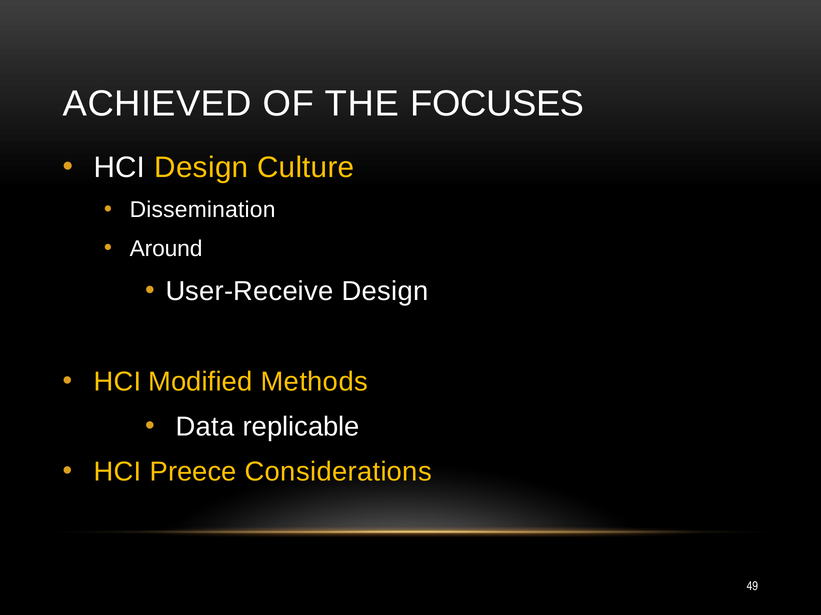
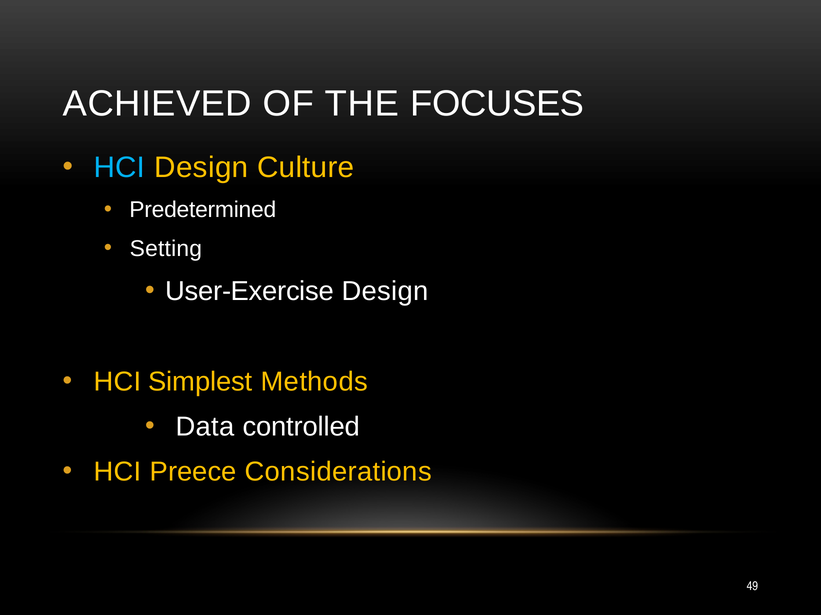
HCI at (119, 168) colour: white -> light blue
Dissemination: Dissemination -> Predetermined
Around: Around -> Setting
User-Receive: User-Receive -> User-Exercise
Modified: Modified -> Simplest
replicable: replicable -> controlled
